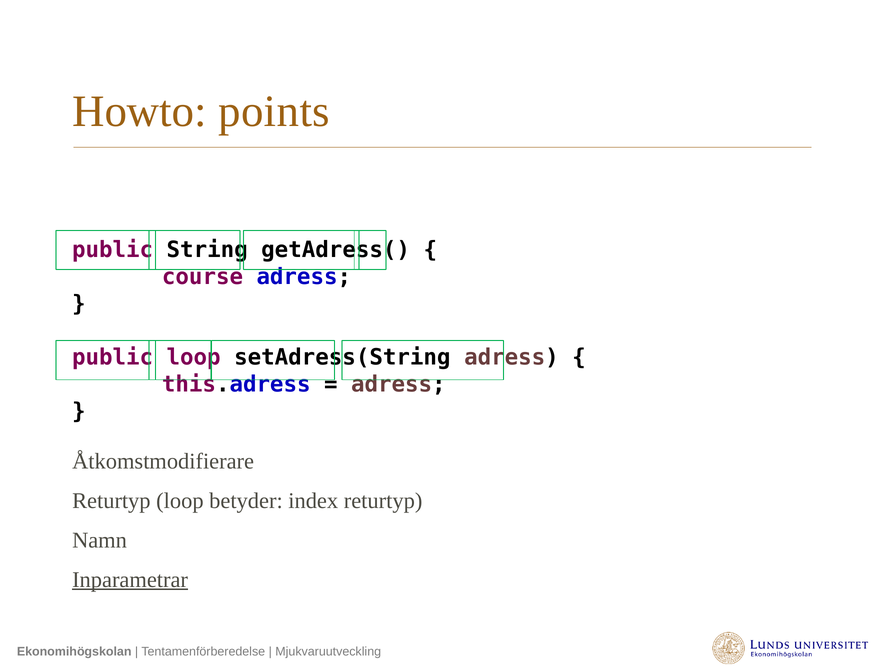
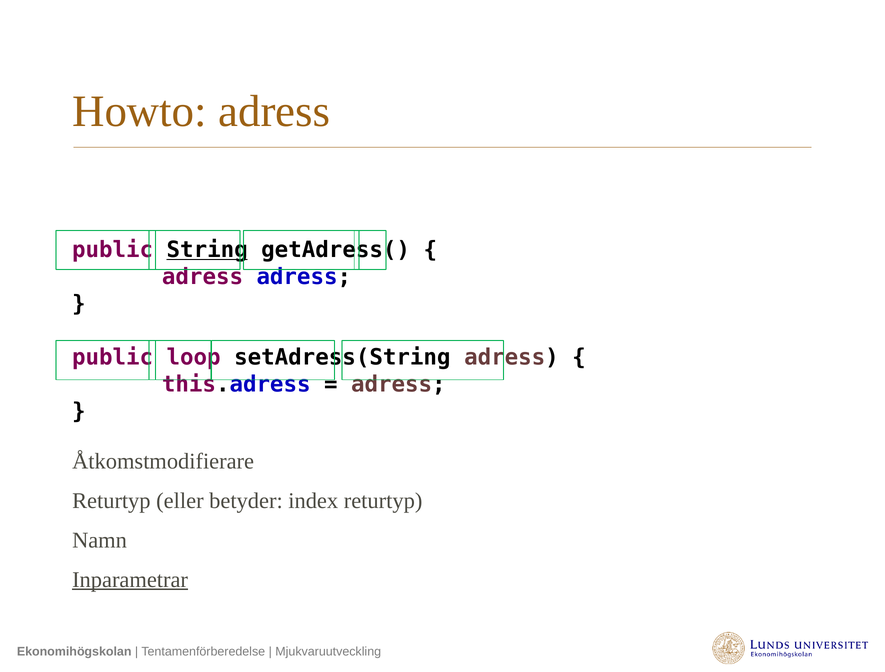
Howto points: points -> adress
String underline: none -> present
course at (203, 277): course -> adress
Returtyp loop: loop -> eller
